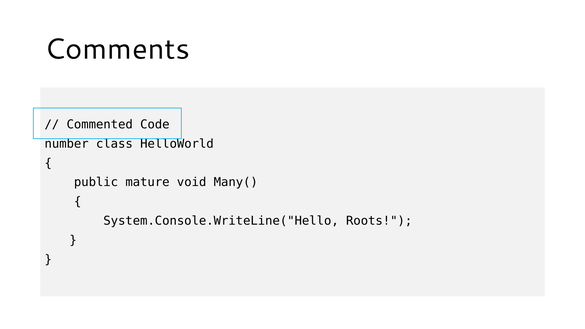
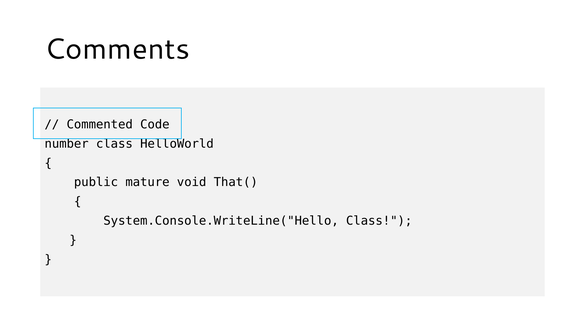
Many(: Many( -> That(
System.Console.WriteLine("Hello Roots: Roots -> Class
